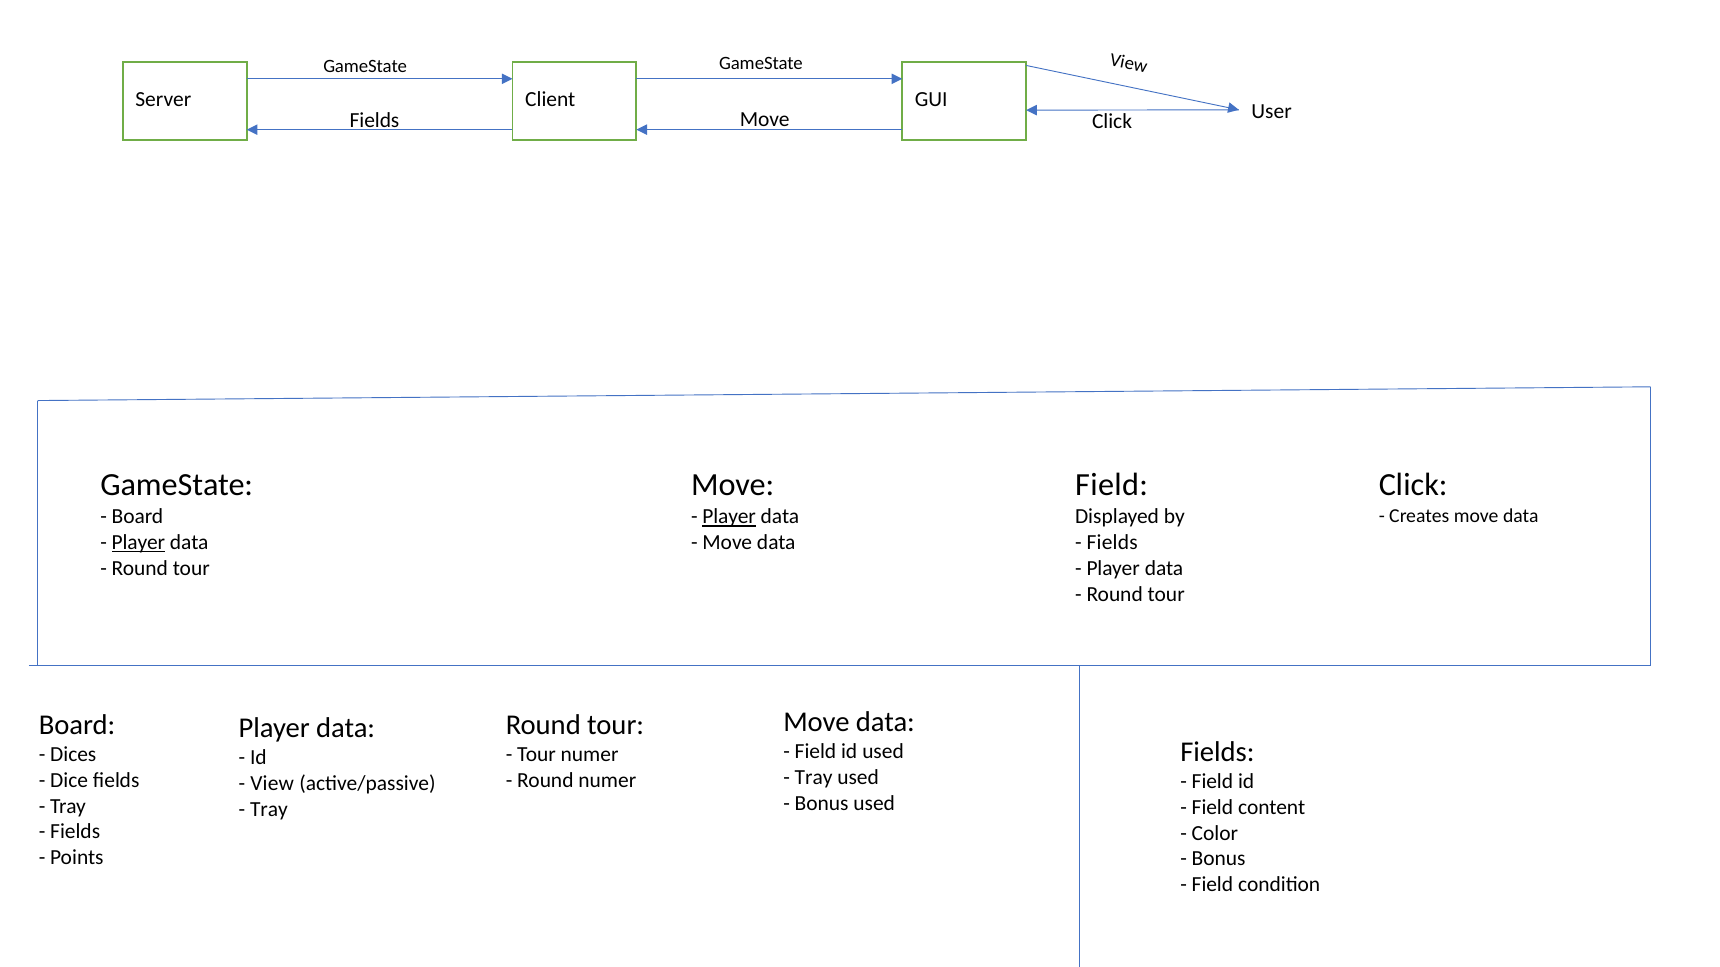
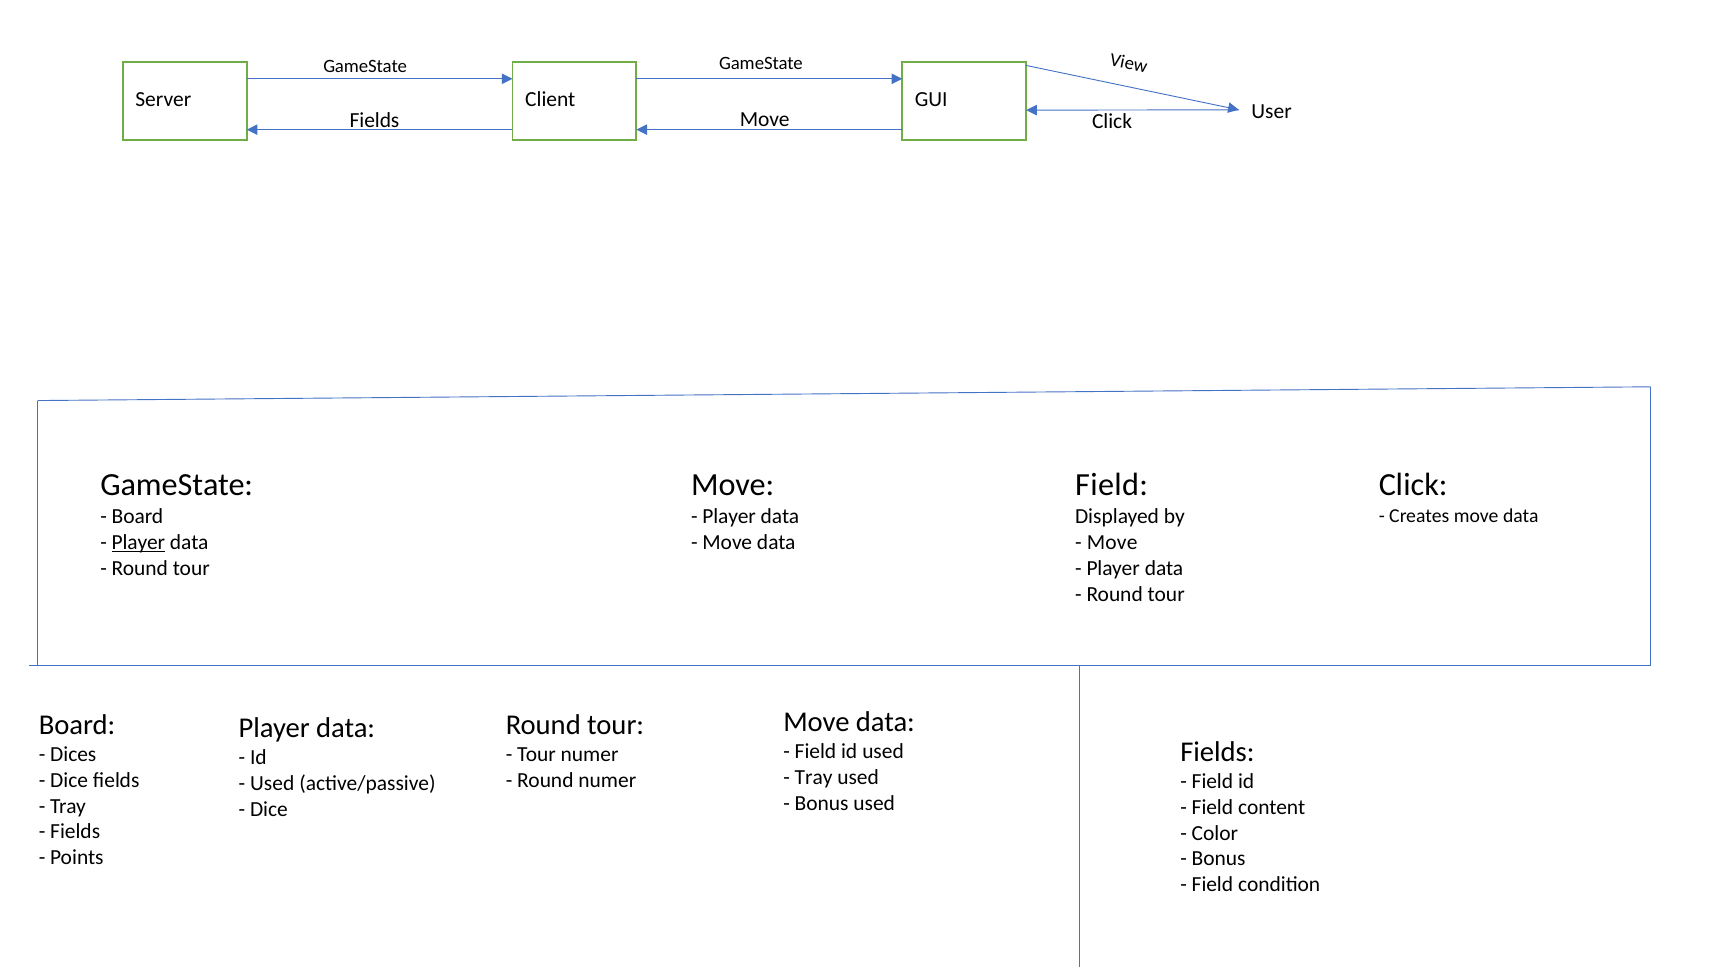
Player at (729, 517) underline: present -> none
Fields at (1112, 543): Fields -> Move
View at (272, 784): View -> Used
Tray at (269, 810): Tray -> Dice
